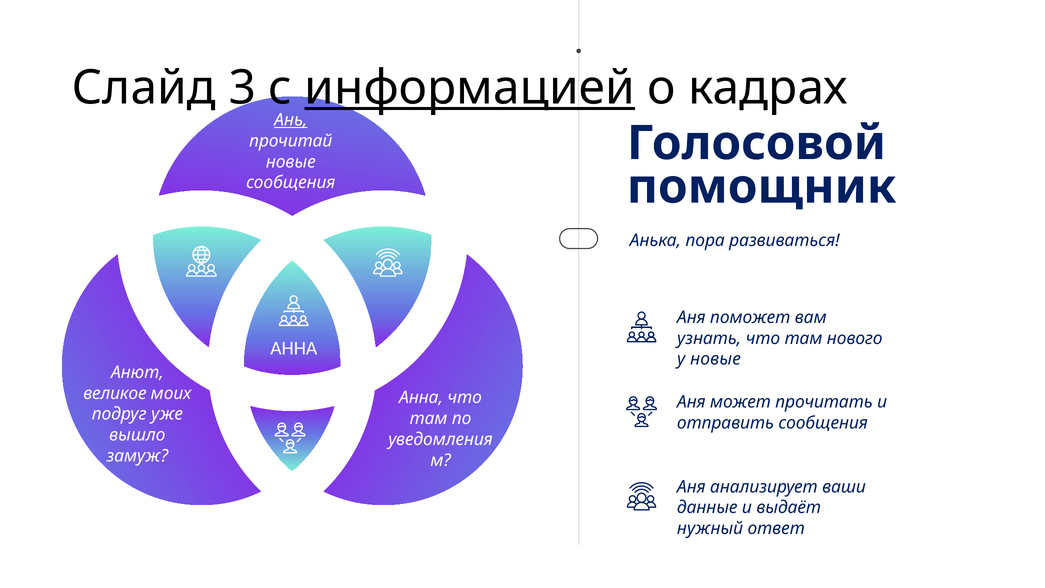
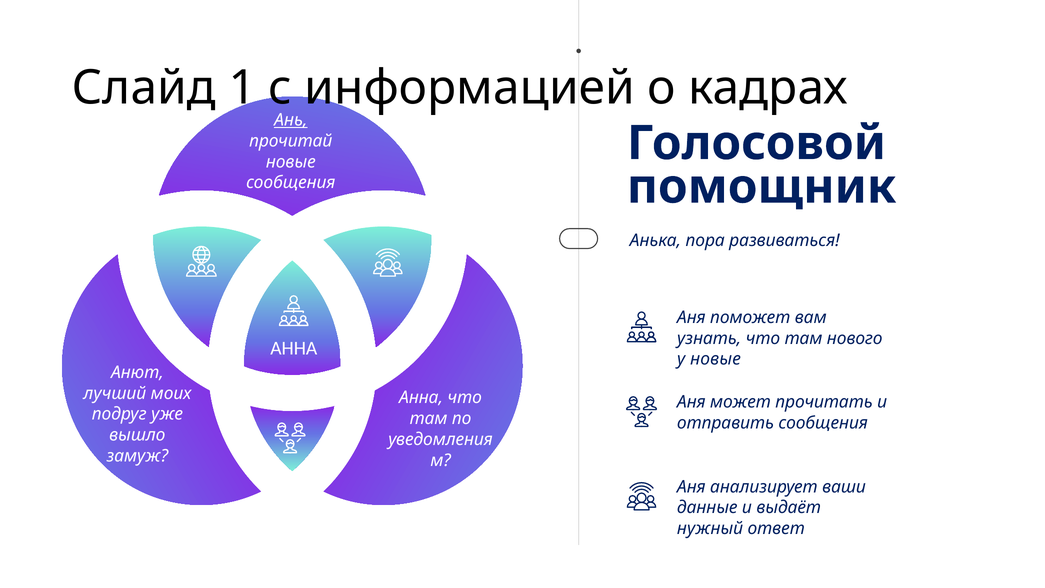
3: 3 -> 1
информацией underline: present -> none
великое: великое -> лучший
